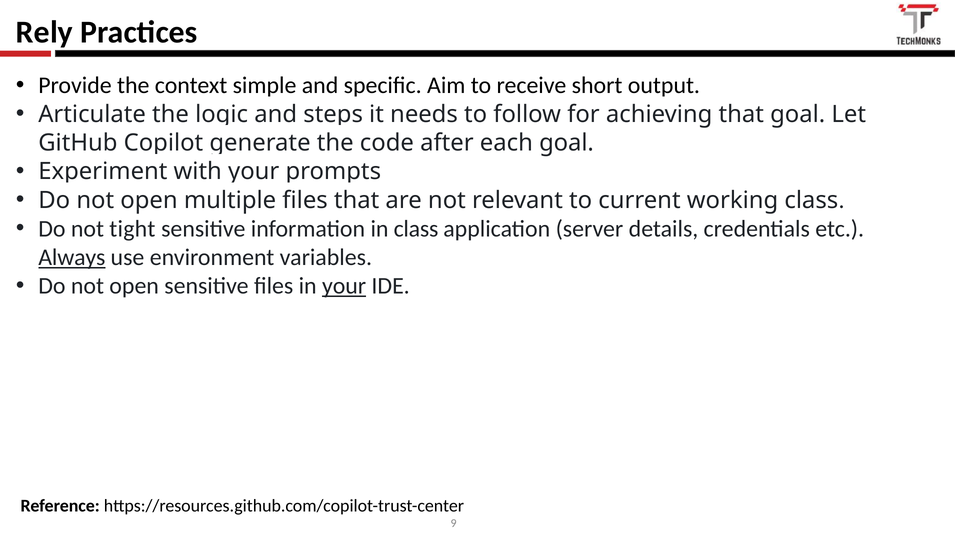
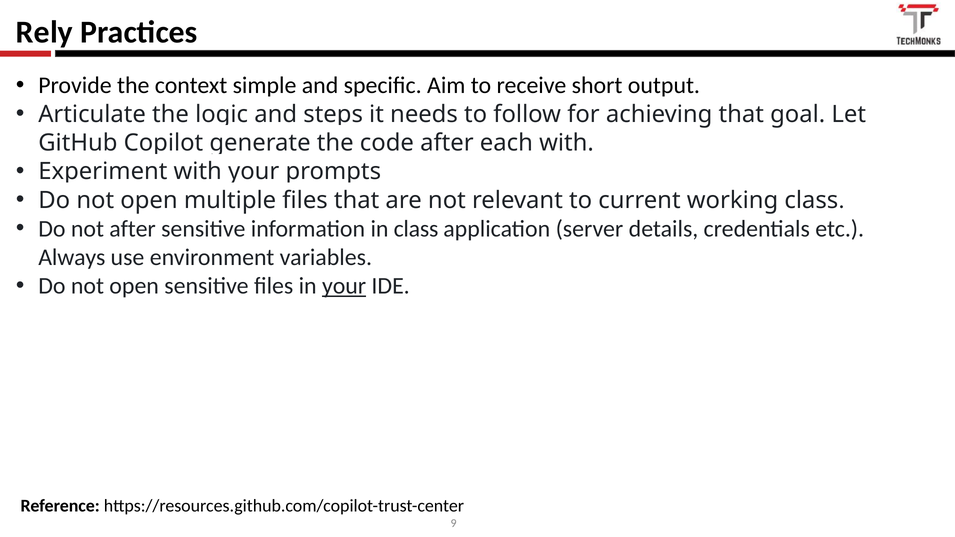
each goal: goal -> with
not tight: tight -> after
Always underline: present -> none
